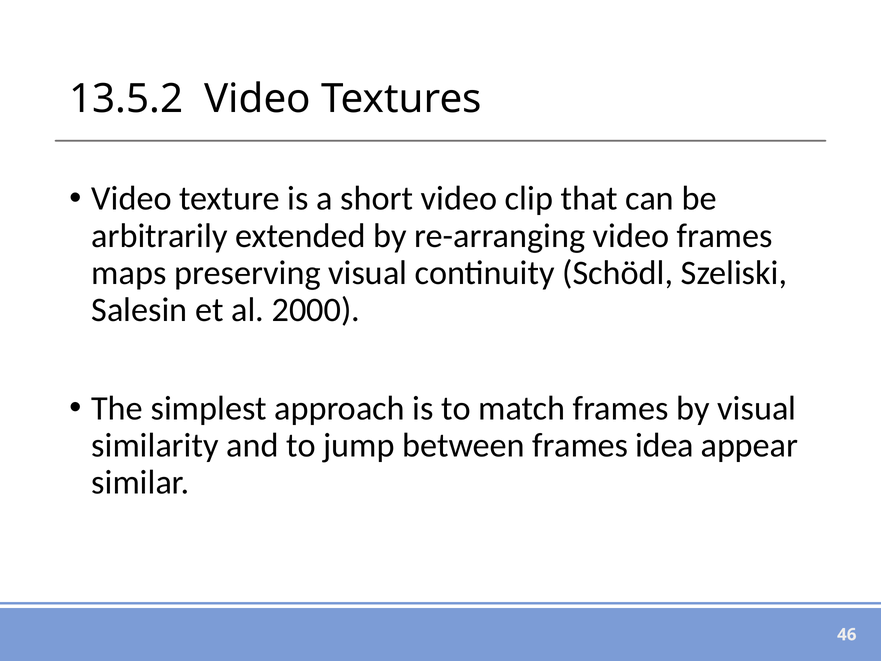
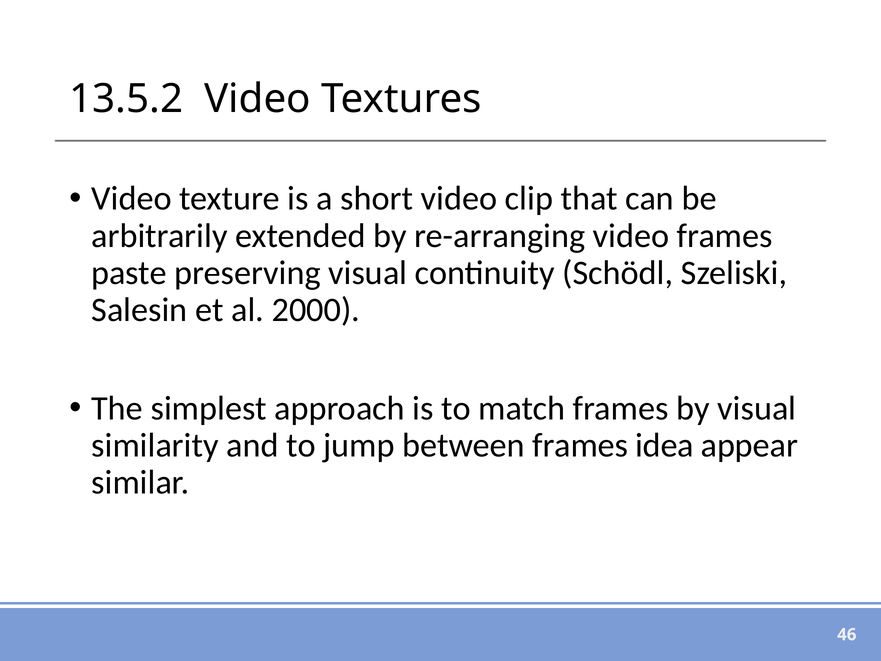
maps: maps -> paste
